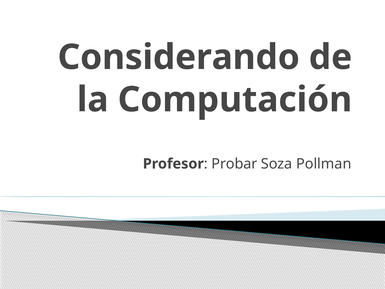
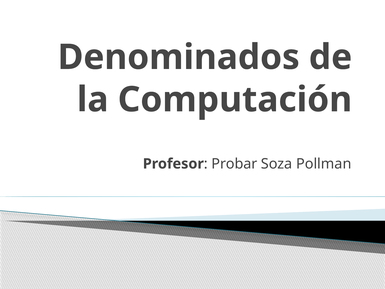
Considerando: Considerando -> Denominados
